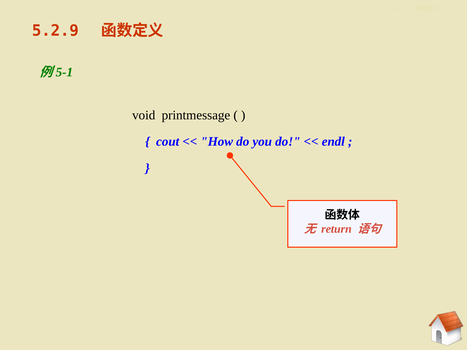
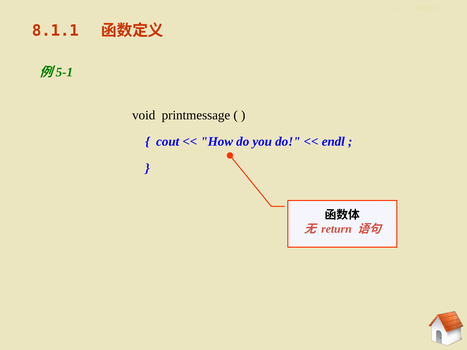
5.2.9: 5.2.9 -> 8.1.1
